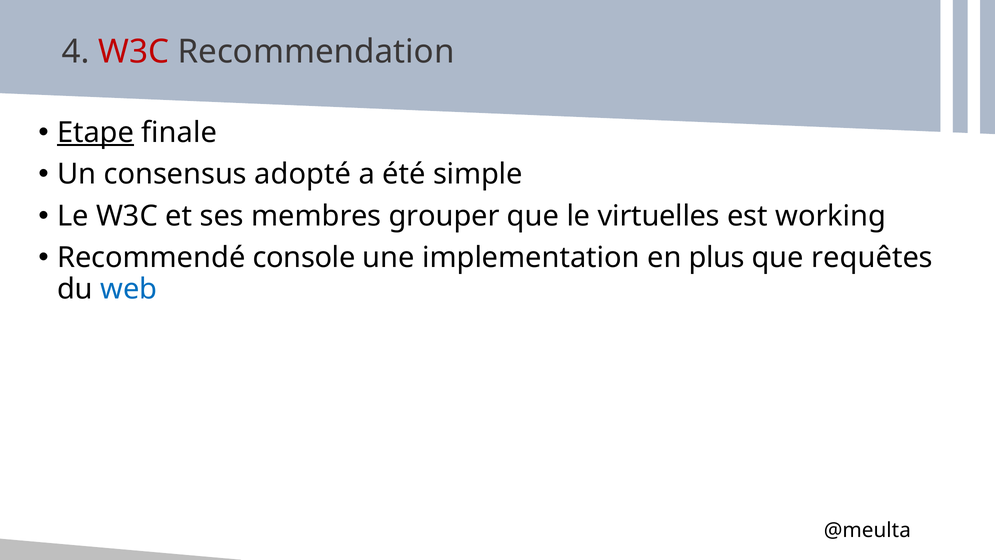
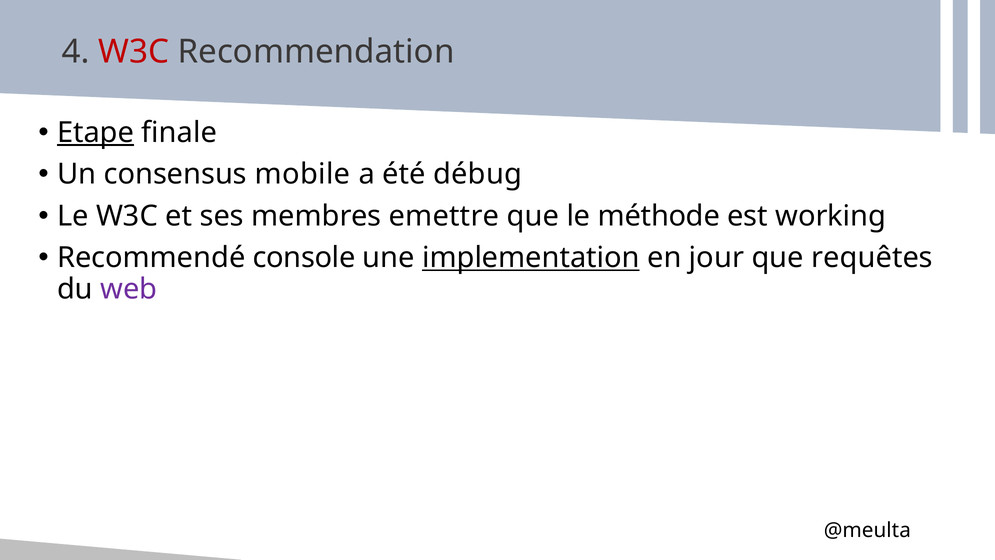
adopté: adopté -> mobile
simple: simple -> débug
grouper: grouper -> emettre
virtuelles: virtuelles -> méthode
implementation underline: none -> present
plus: plus -> jour
web colour: blue -> purple
